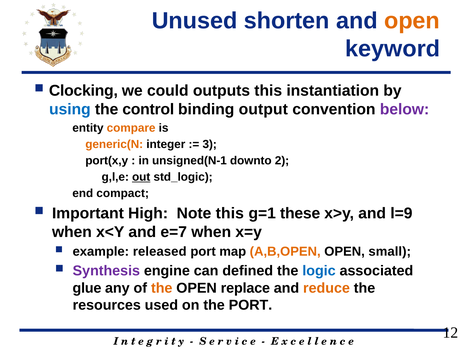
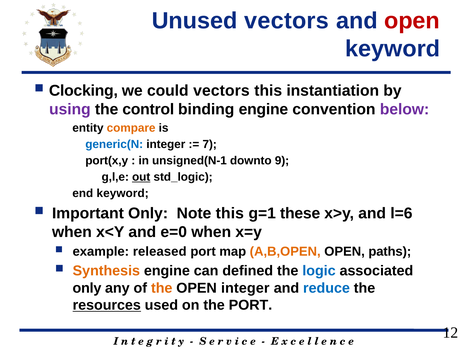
Unused shorten: shorten -> vectors
open at (412, 21) colour: orange -> red
could outputs: outputs -> vectors
using colour: blue -> purple
binding output: output -> engine
generic(N colour: orange -> blue
3: 3 -> 7
2: 2 -> 9
end compact: compact -> keyword
Important High: High -> Only
l=9: l=9 -> l=6
e=7: e=7 -> e=0
small: small -> paths
Synthesis colour: purple -> orange
glue at (87, 288): glue -> only
OPEN replace: replace -> integer
reduce colour: orange -> blue
resources underline: none -> present
